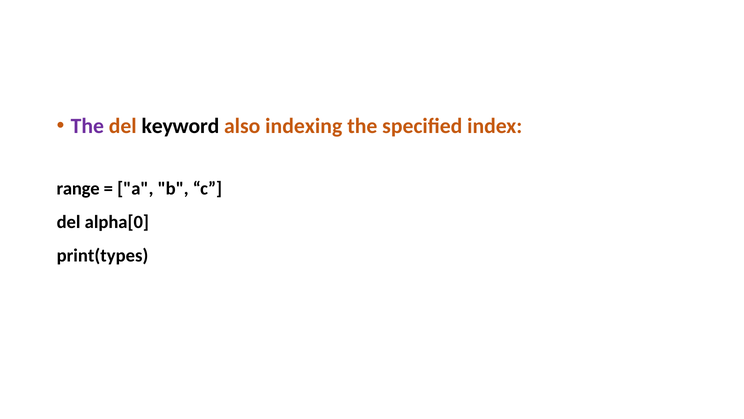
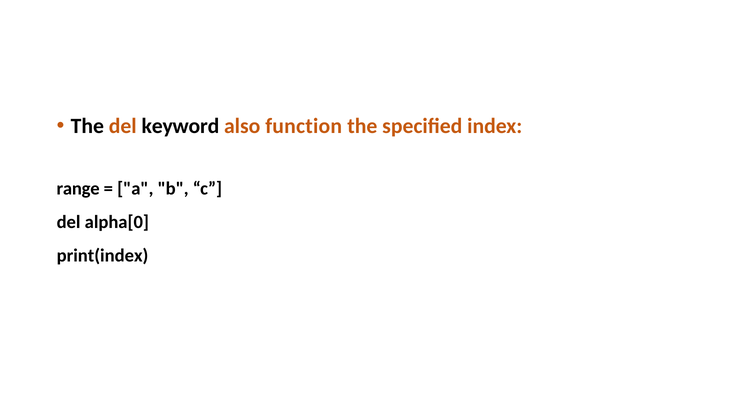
The at (87, 126) colour: purple -> black
indexing: indexing -> function
print(types: print(types -> print(index
